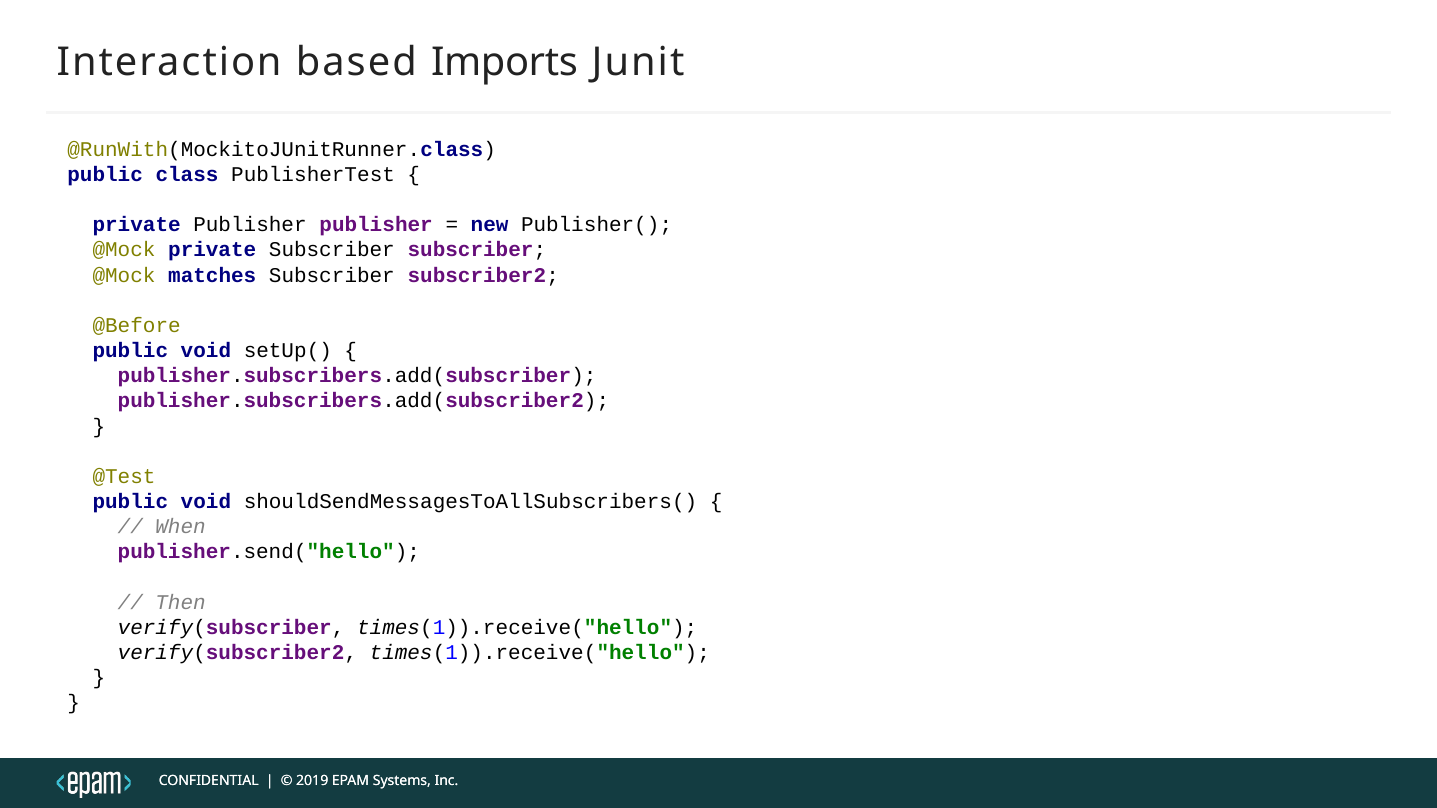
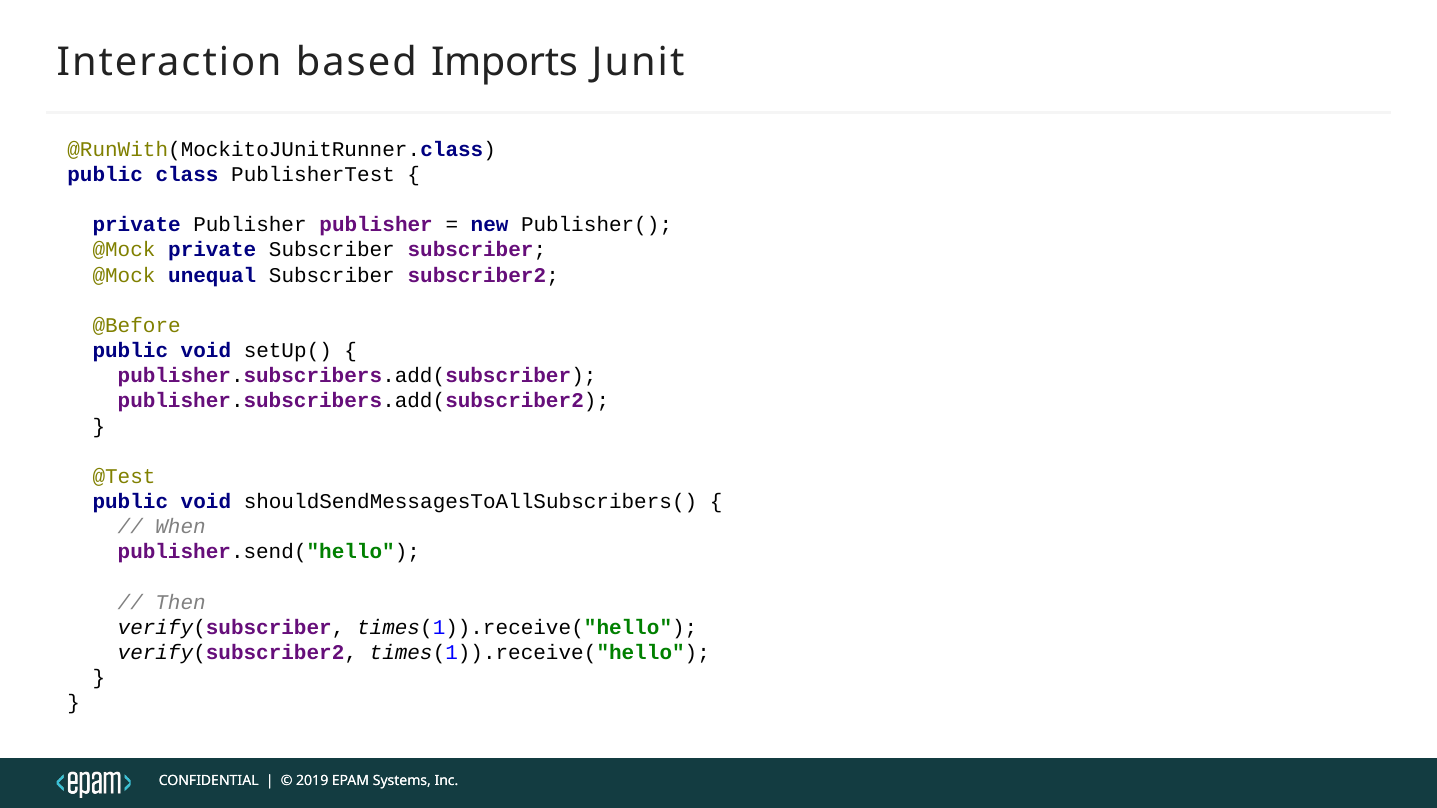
matches: matches -> unequal
